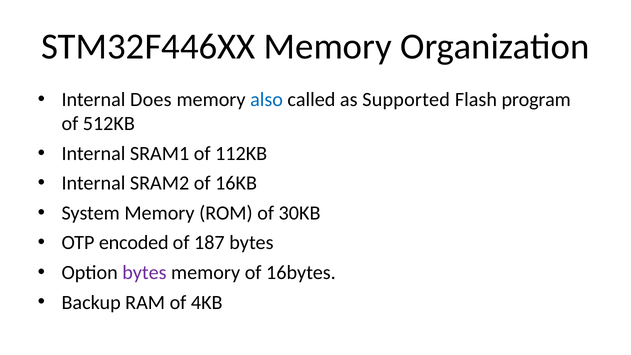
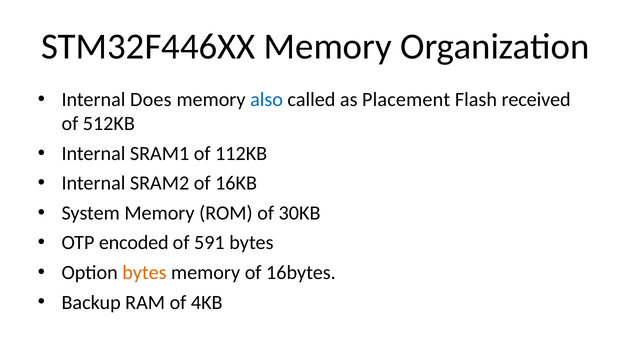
Supported: Supported -> Placement
program: program -> received
187: 187 -> 591
bytes at (144, 273) colour: purple -> orange
